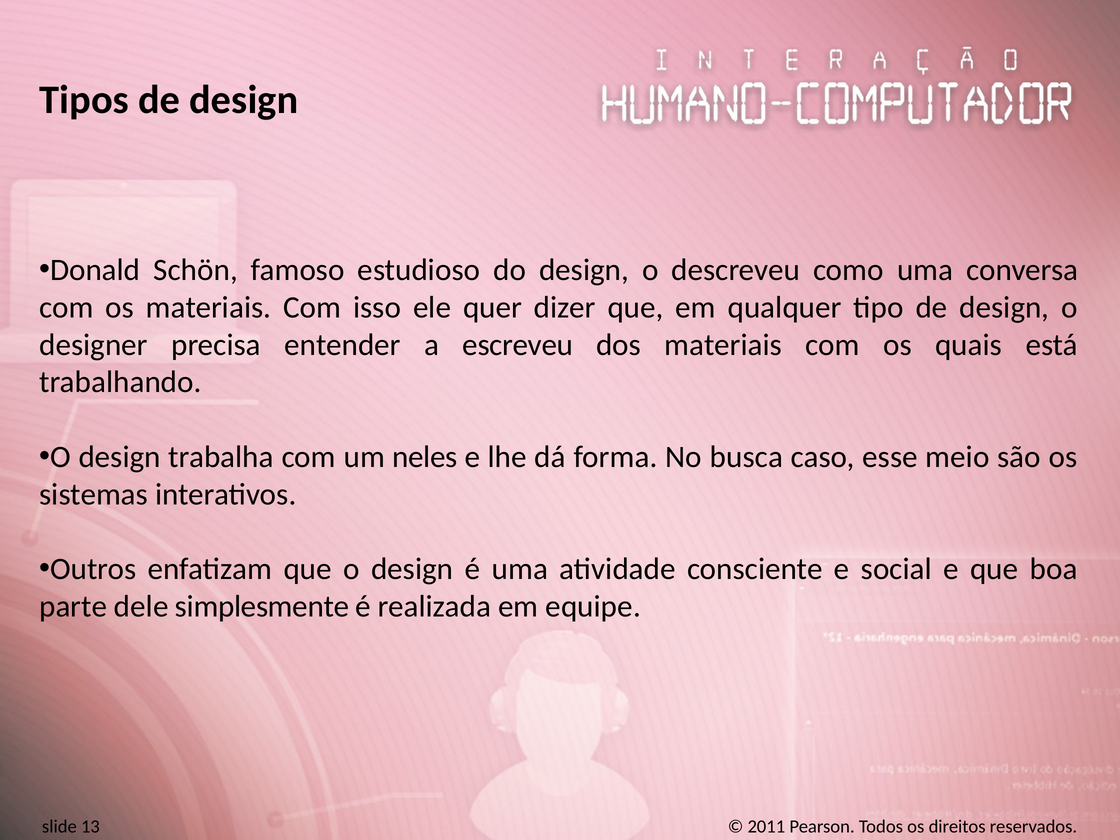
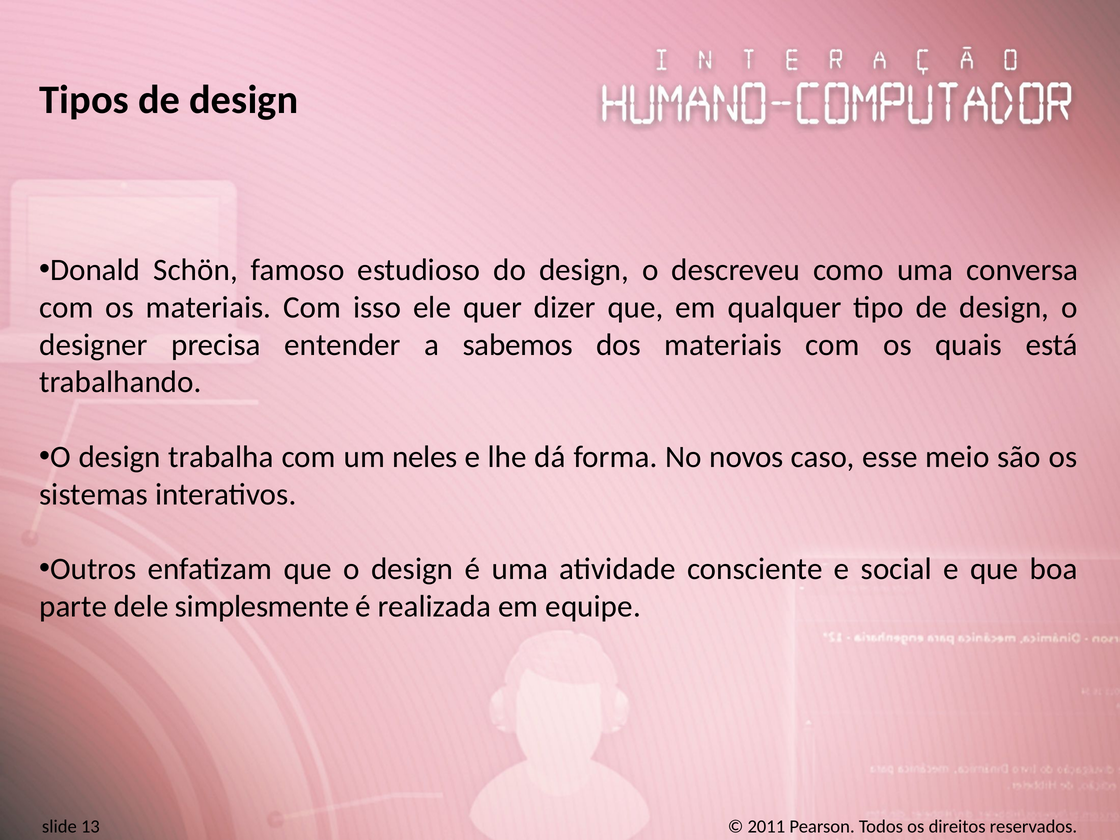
escreveu: escreveu -> sabemos
busca: busca -> novos
